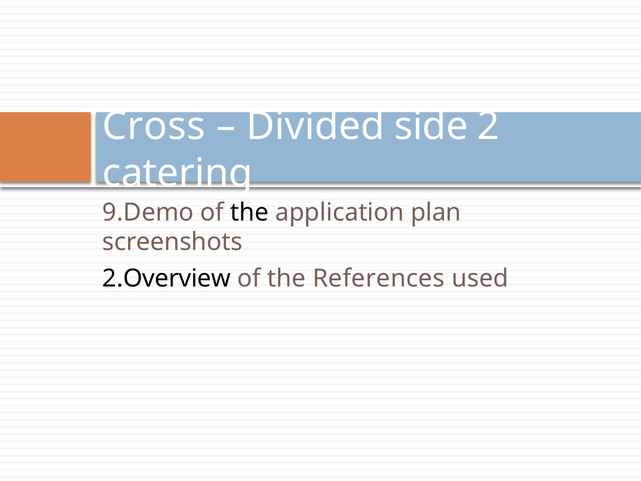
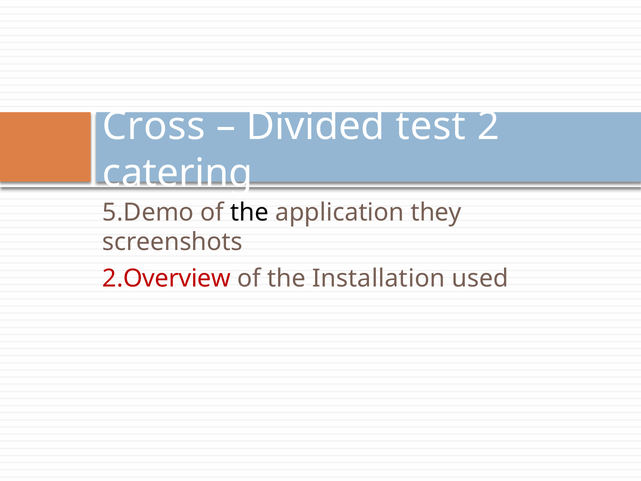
side: side -> test
9.Demo: 9.Demo -> 5.Demo
plan: plan -> they
2.Overview colour: black -> red
References: References -> Installation
